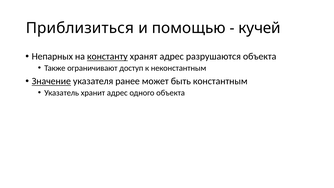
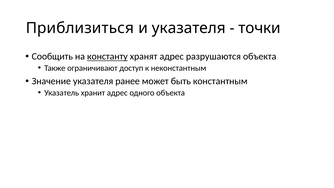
и помощью: помощью -> указателя
кучей: кучей -> точки
Непарных: Непарных -> Сообщить
Значение underline: present -> none
